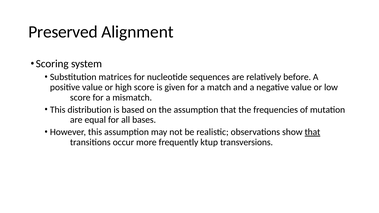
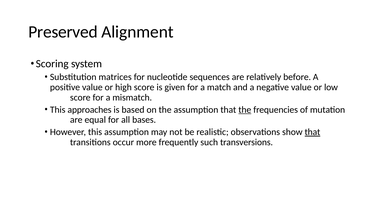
distribution: distribution -> approaches
the at (245, 110) underline: none -> present
ktup: ktup -> such
